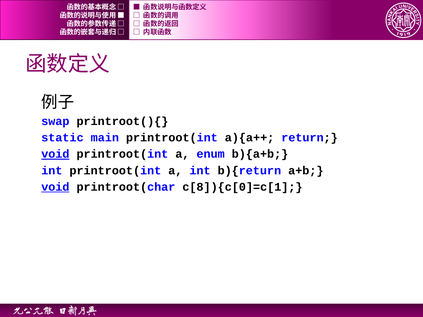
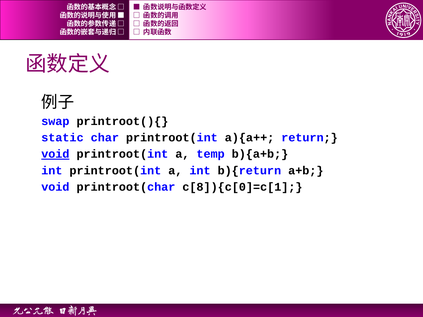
main: main -> char
enum: enum -> temp
void at (55, 187) underline: present -> none
